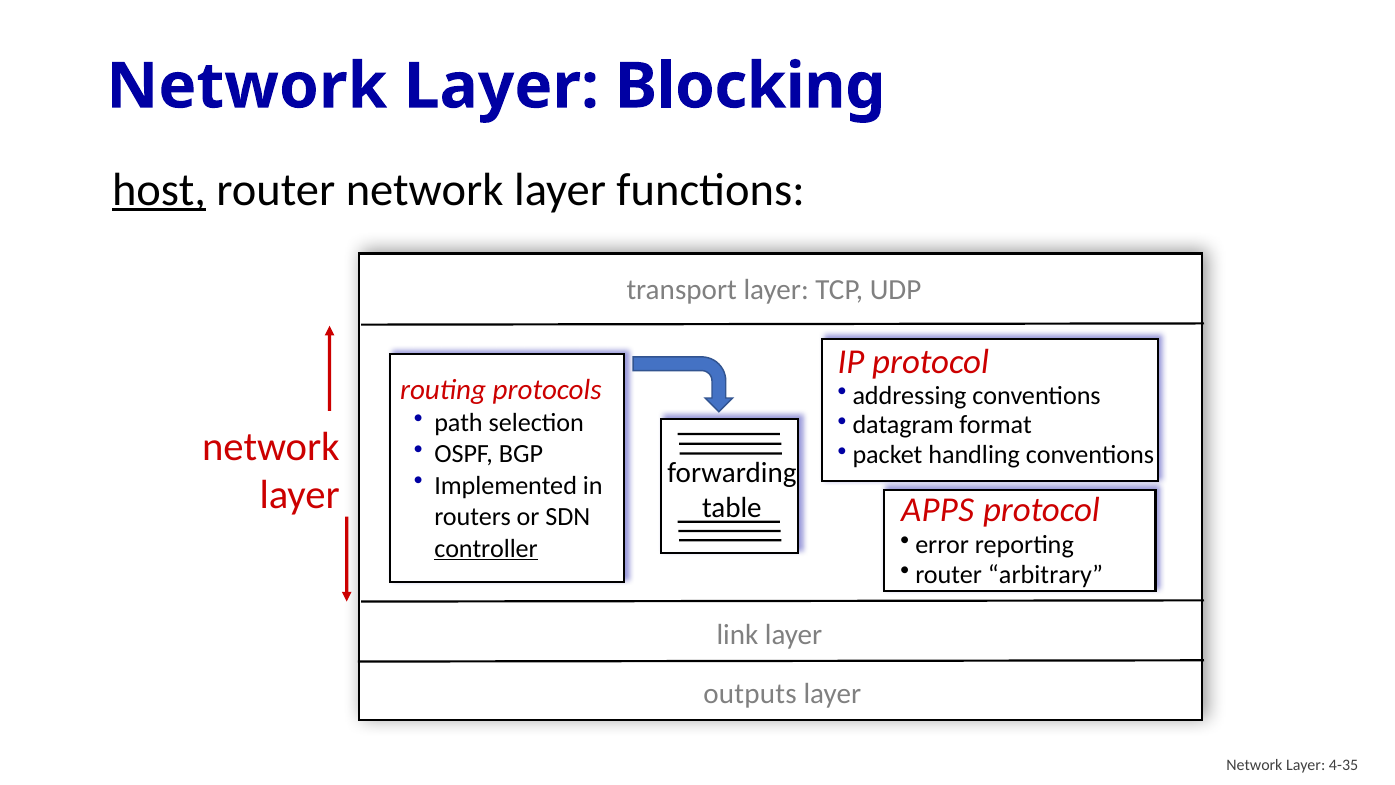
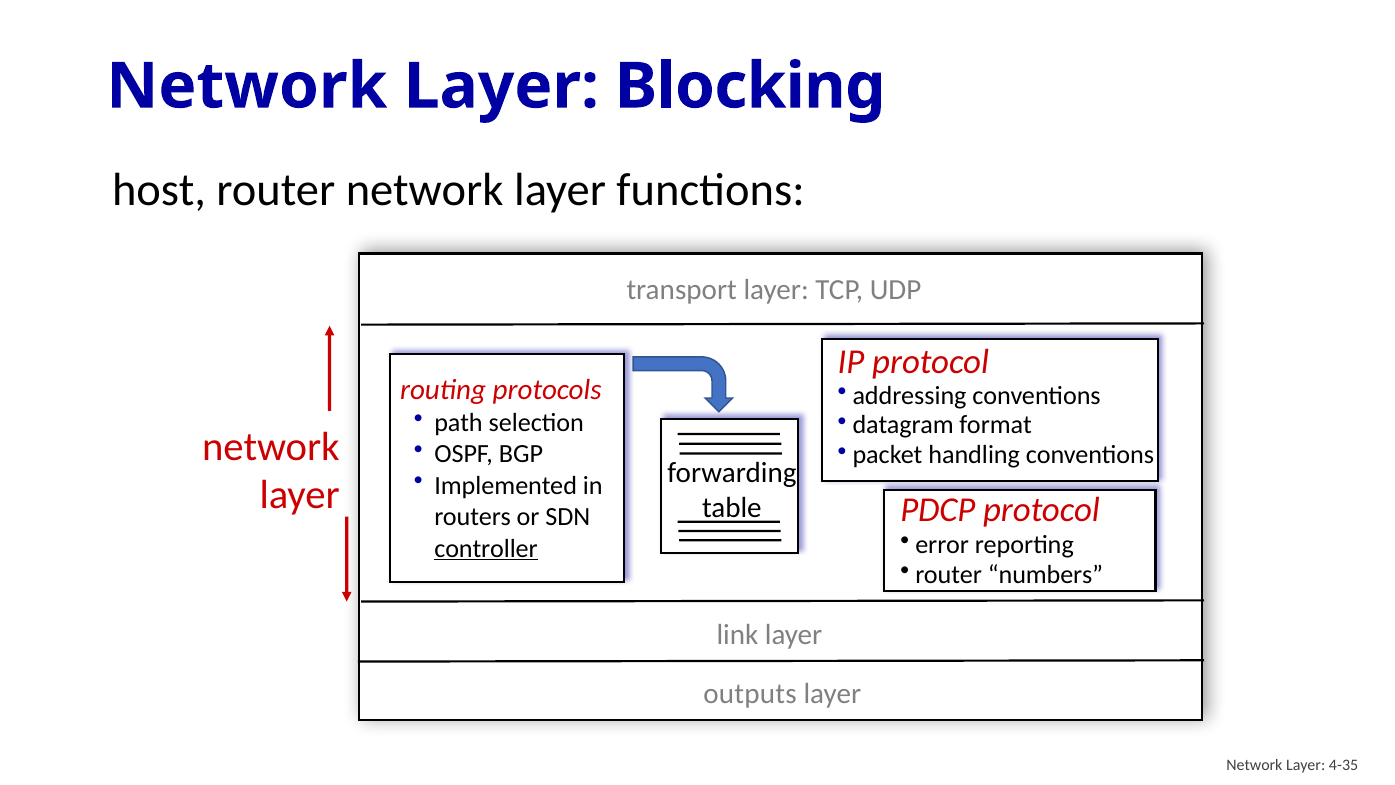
host underline: present -> none
APPS: APPS -> PDCP
arbitrary: arbitrary -> numbers
